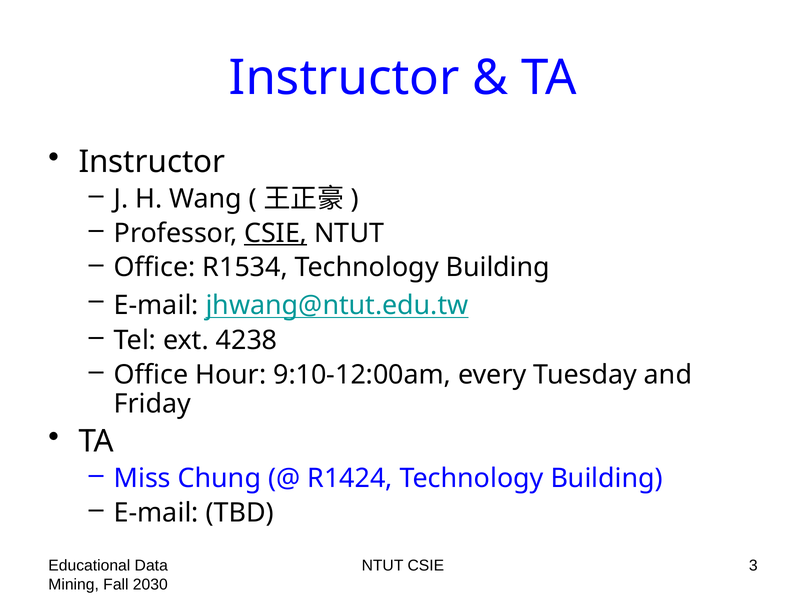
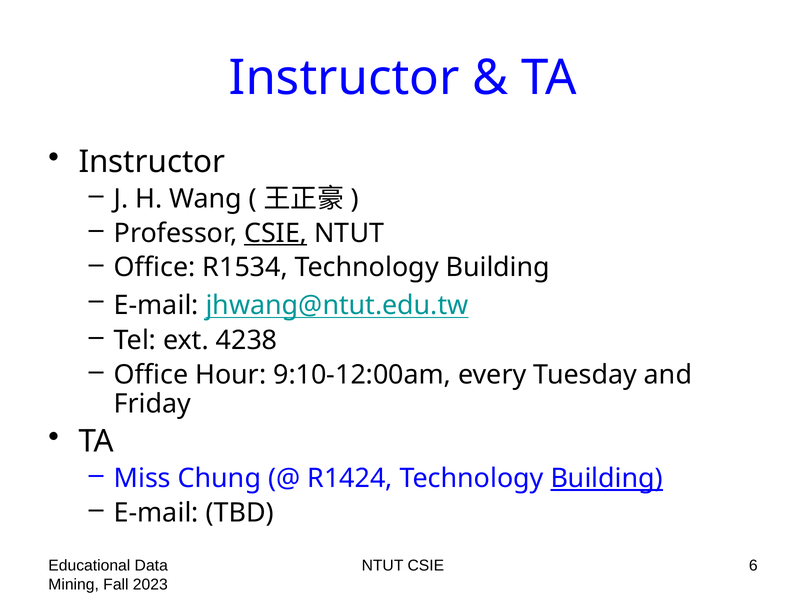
Building at (607, 478) underline: none -> present
3: 3 -> 6
2030: 2030 -> 2023
